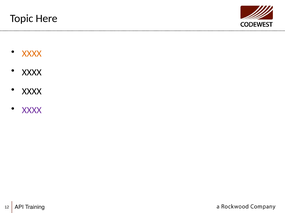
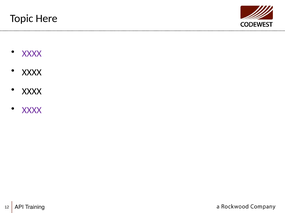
XXXX at (32, 54) colour: orange -> purple
